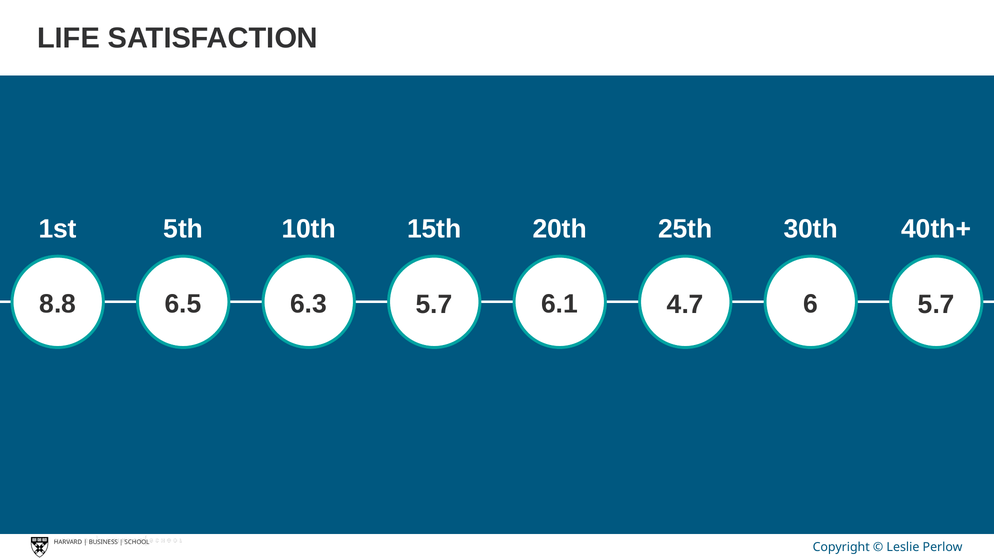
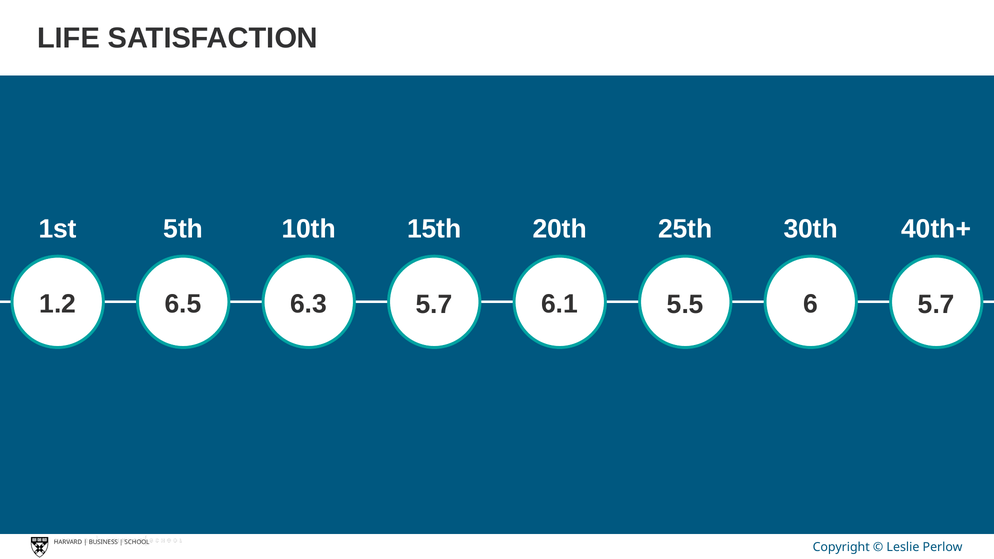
8.8: 8.8 -> 1.2
4.7: 4.7 -> 5.5
